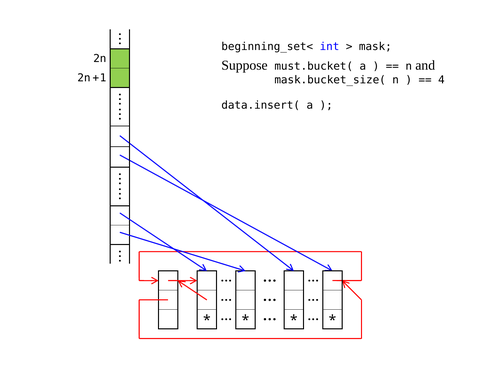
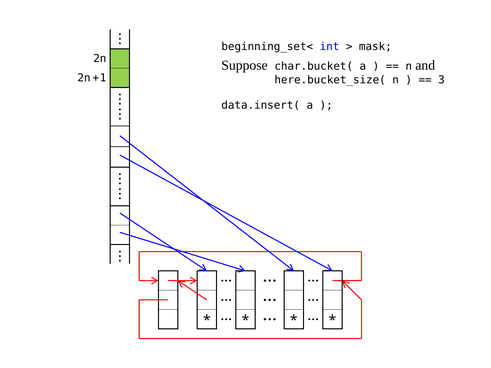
must.bucket(: must.bucket( -> char.bucket(
mask.bucket_size(: mask.bucket_size( -> here.bucket_size(
4: 4 -> 3
